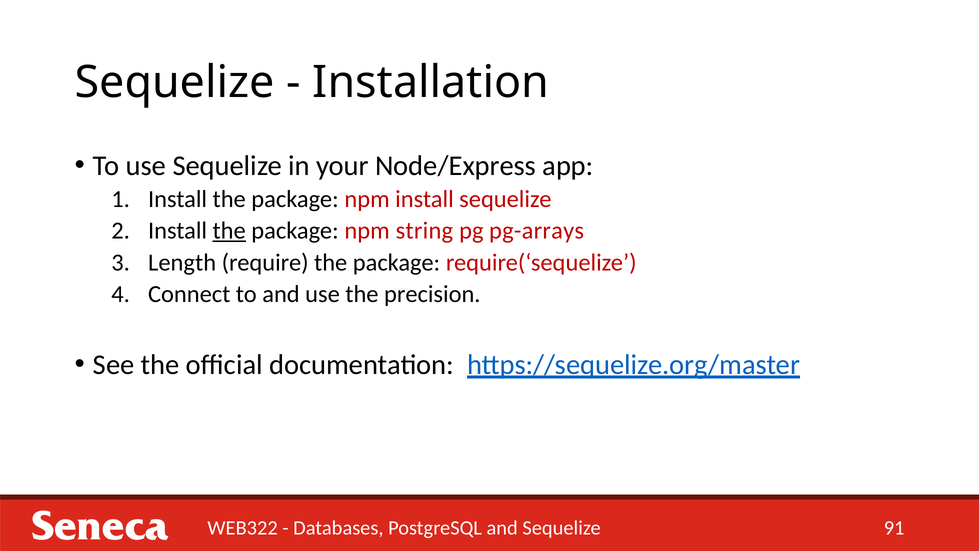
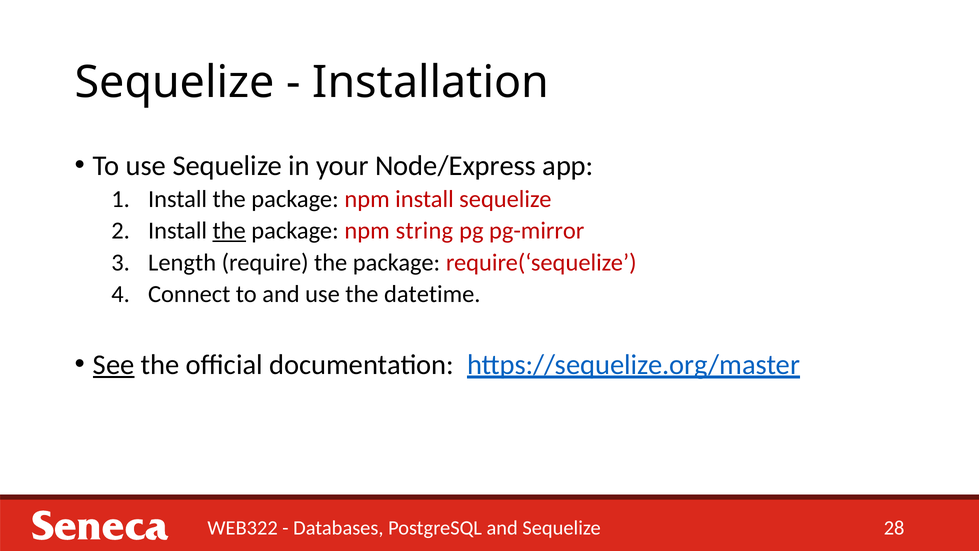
pg-arrays: pg-arrays -> pg-mirror
precision: precision -> datetime
See underline: none -> present
91: 91 -> 28
